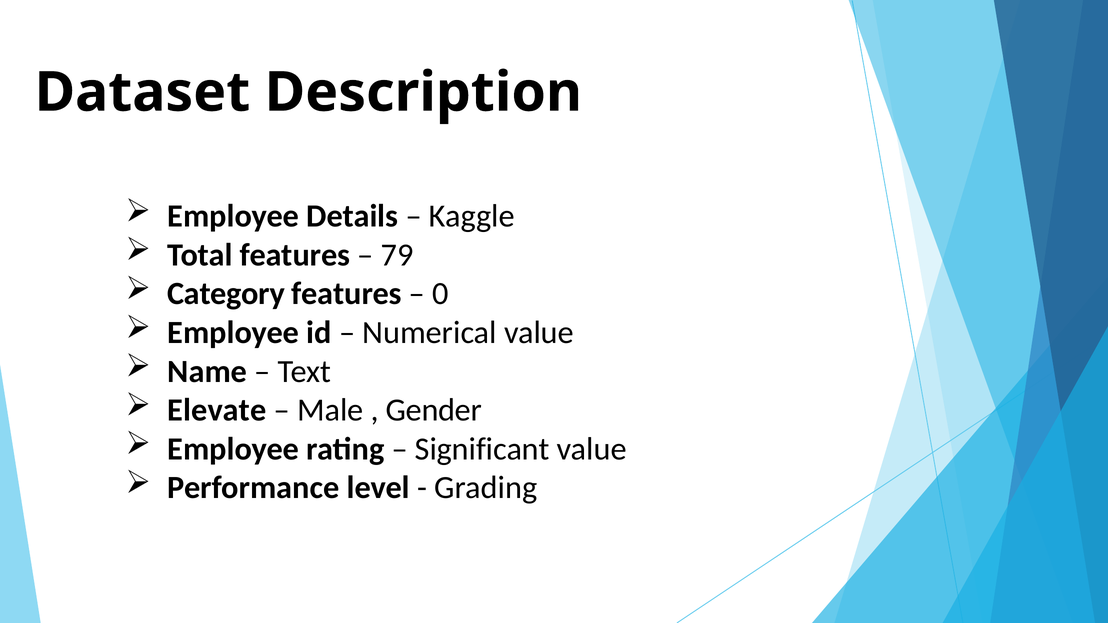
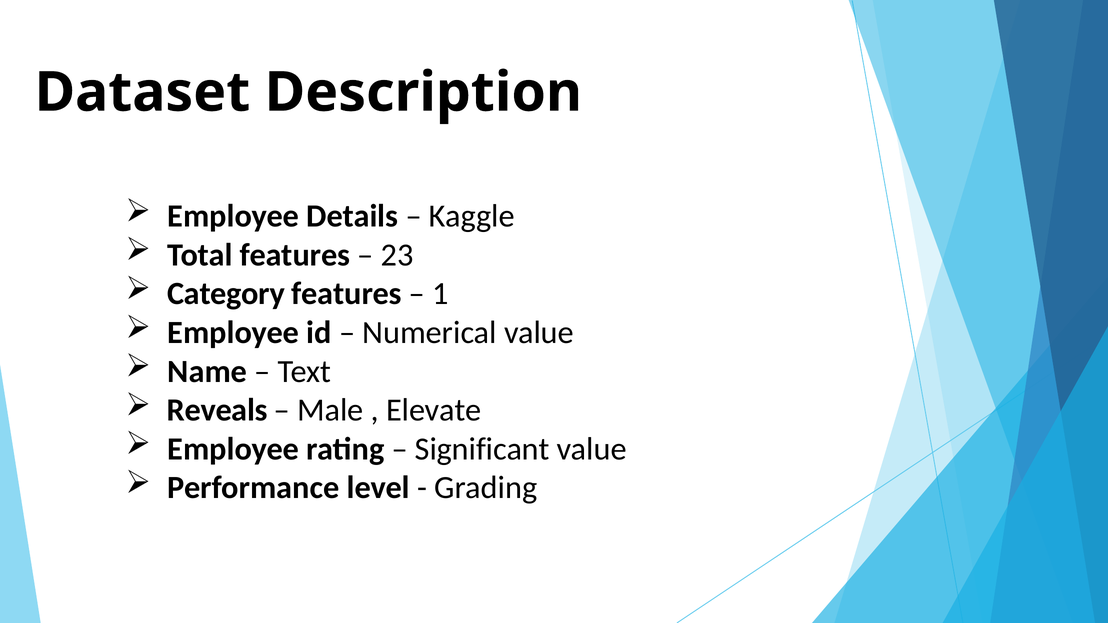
79: 79 -> 23
0: 0 -> 1
Elevate: Elevate -> Reveals
Gender: Gender -> Elevate
